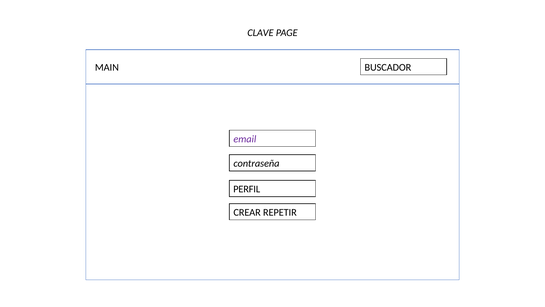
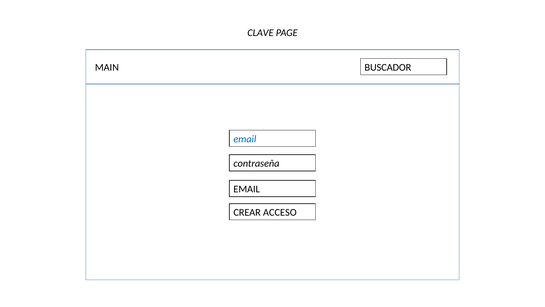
email at (245, 139) colour: purple -> blue
PERFIL at (247, 189): PERFIL -> EMAIL
REPETIR: REPETIR -> ACCESO
